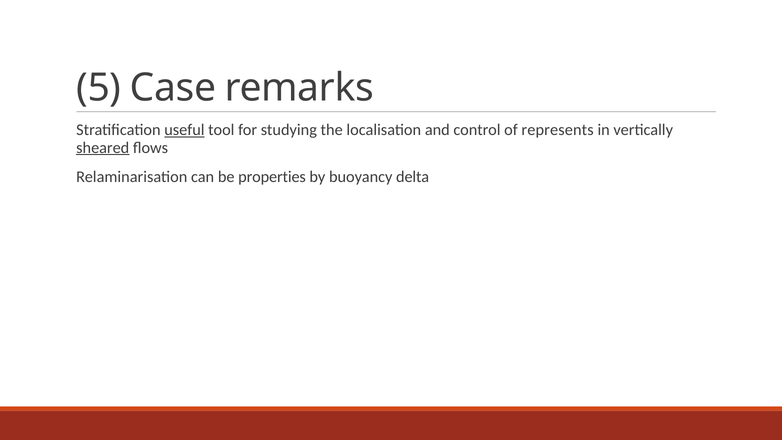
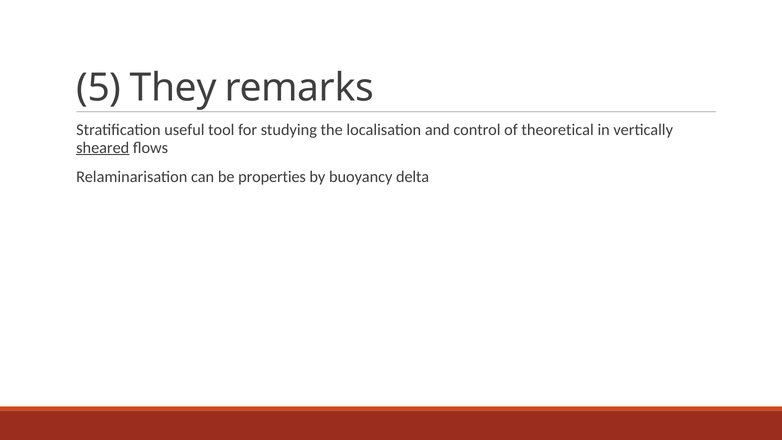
Case: Case -> They
useful underline: present -> none
represents: represents -> theoretical
